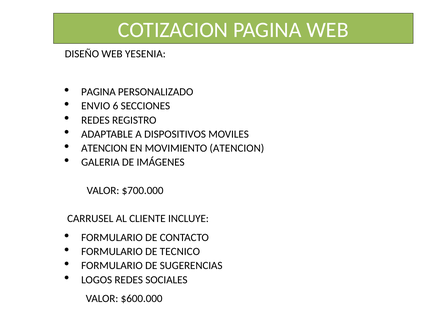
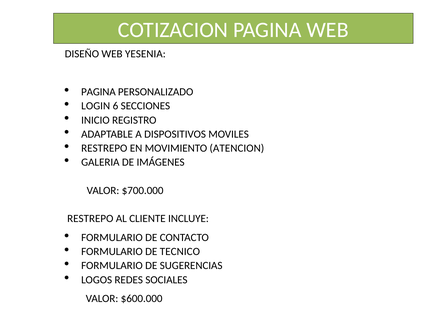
ENVIO: ENVIO -> LOGIN
REDES at (95, 120): REDES -> INICIO
ATENCION at (104, 148): ATENCION -> RESTREPO
CARRUSEL at (90, 219): CARRUSEL -> RESTREPO
